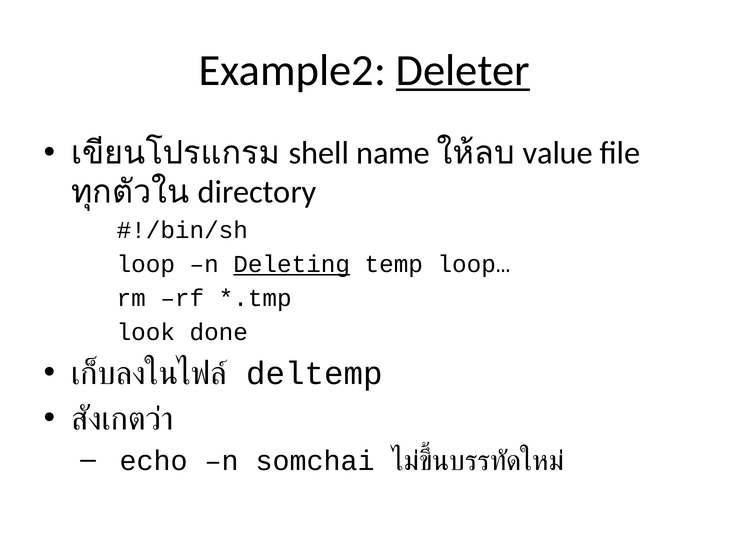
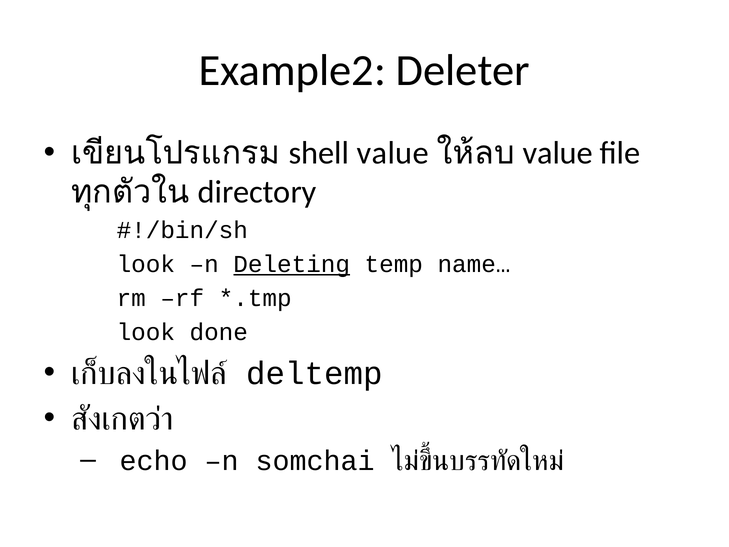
Deleter underline: present -> none
shell name: name -> value
loop at (146, 264): loop -> look
loop…: loop… -> name…
